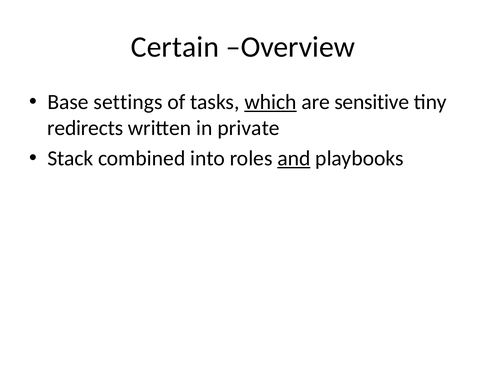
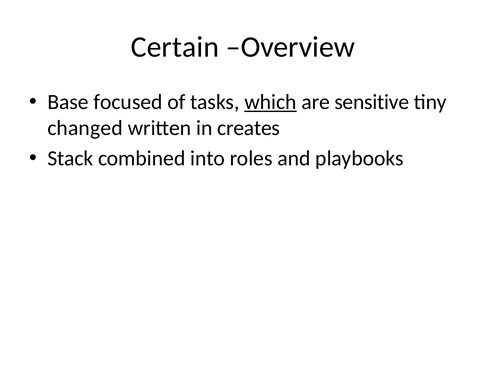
settings: settings -> focused
redirects: redirects -> changed
private: private -> creates
and underline: present -> none
